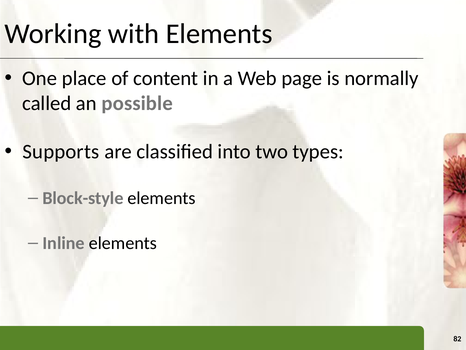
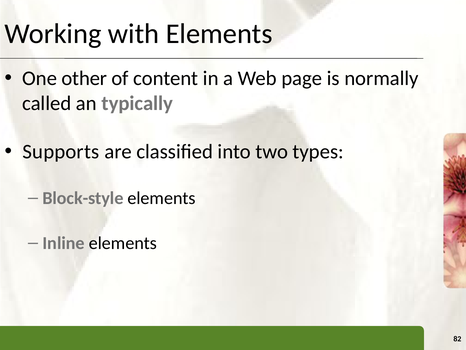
place: place -> other
possible: possible -> typically
